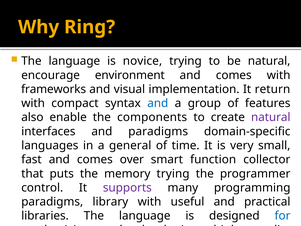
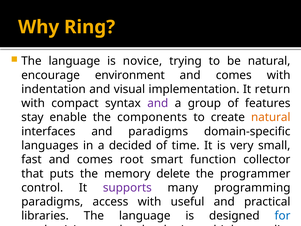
frameworks: frameworks -> indentation
and at (158, 103) colour: blue -> purple
also: also -> stay
natural at (271, 117) colour: purple -> orange
general: general -> decided
over: over -> root
memory trying: trying -> delete
library: library -> access
